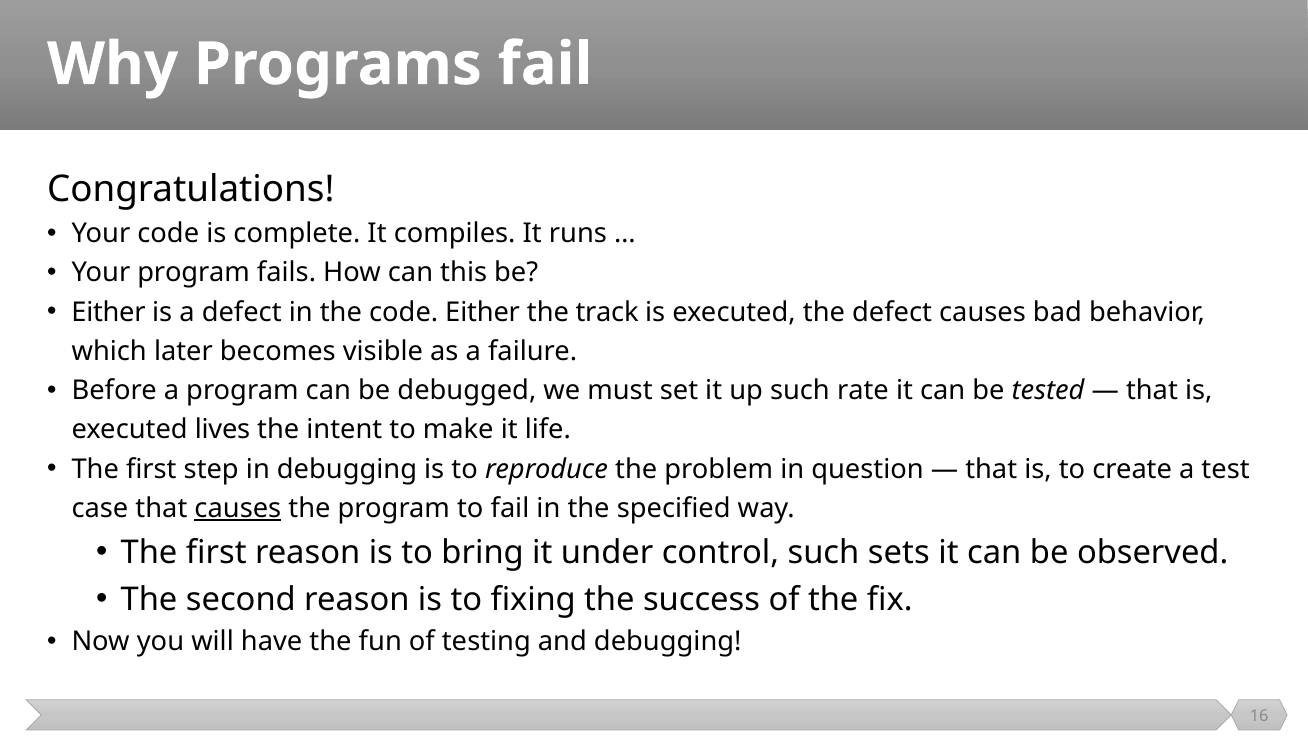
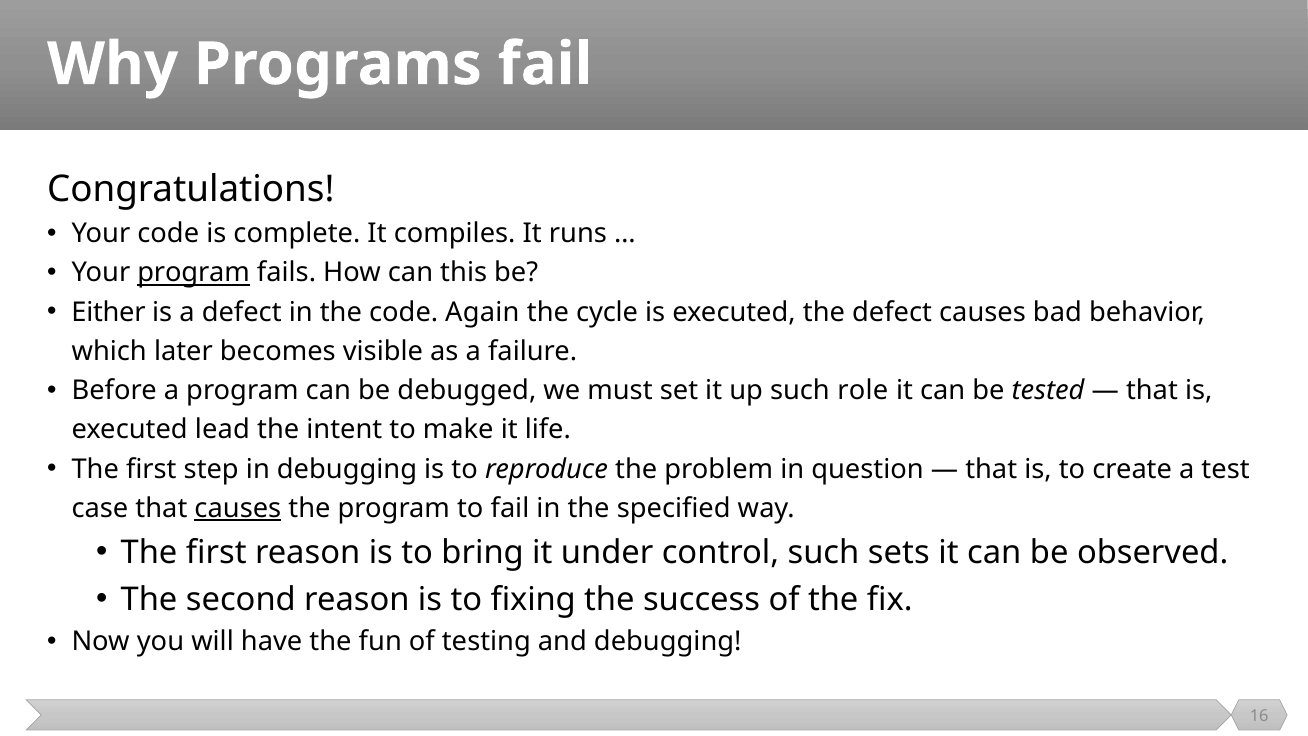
program at (194, 273) underline: none -> present
code Either: Either -> Again
track: track -> cycle
rate: rate -> role
lives: lives -> lead
